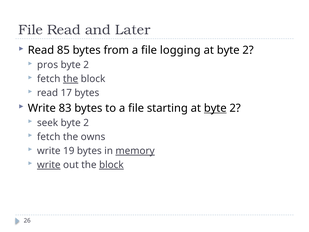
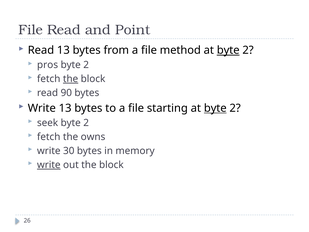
Later: Later -> Point
Read 85: 85 -> 13
logging: logging -> method
byte at (228, 50) underline: none -> present
17: 17 -> 90
Write 83: 83 -> 13
19: 19 -> 30
memory underline: present -> none
block at (111, 165) underline: present -> none
